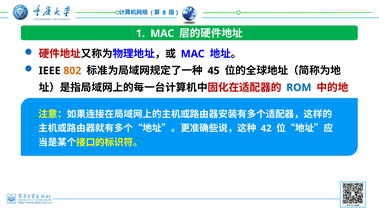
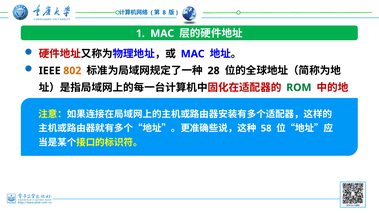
45: 45 -> 28
ROM colour: blue -> green
42: 42 -> 58
